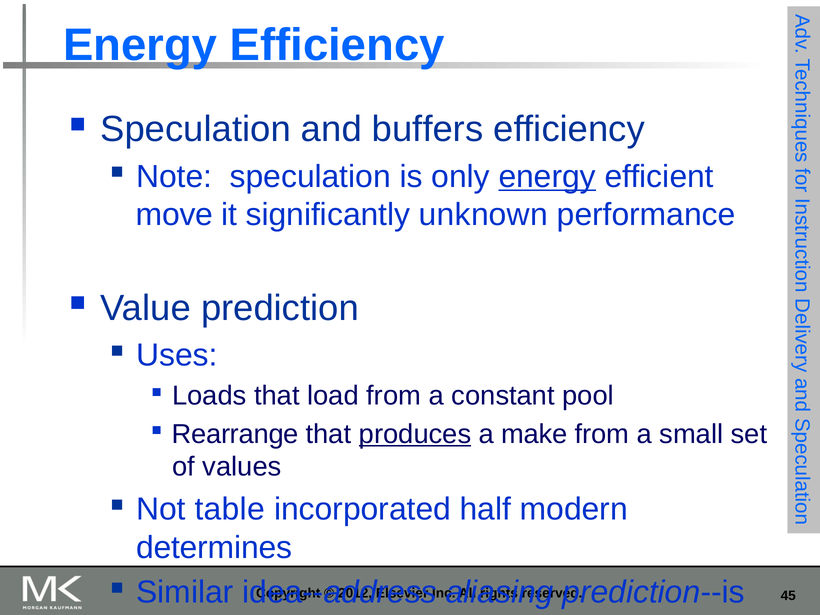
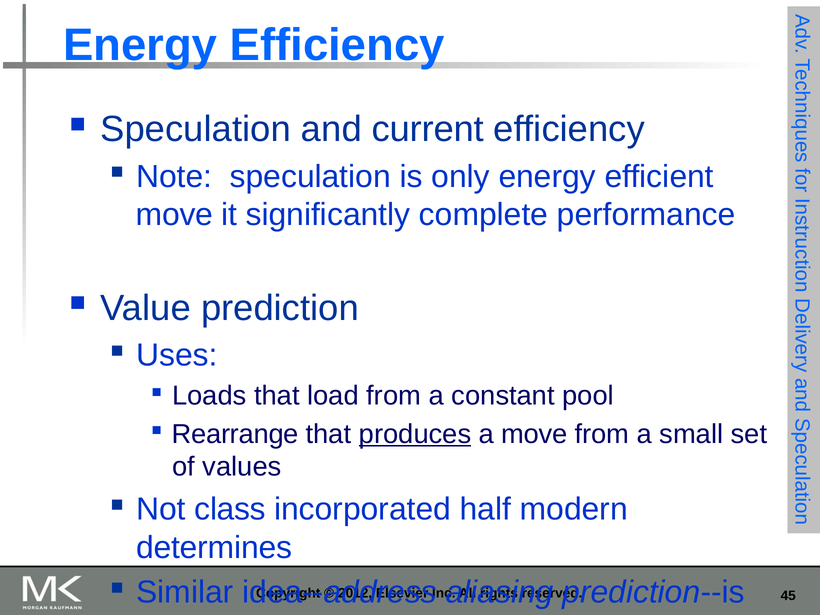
buffers: buffers -> current
energy at (547, 177) underline: present -> none
unknown: unknown -> complete
a make: make -> move
table: table -> class
